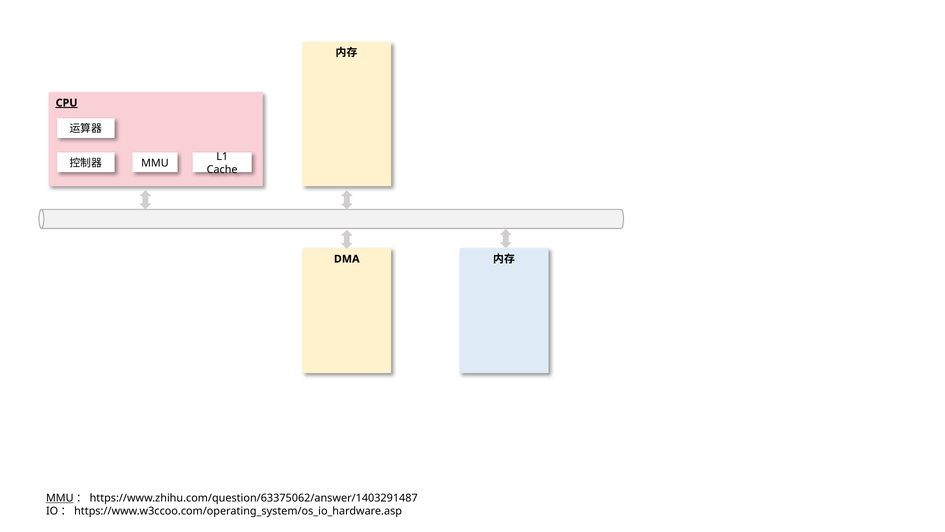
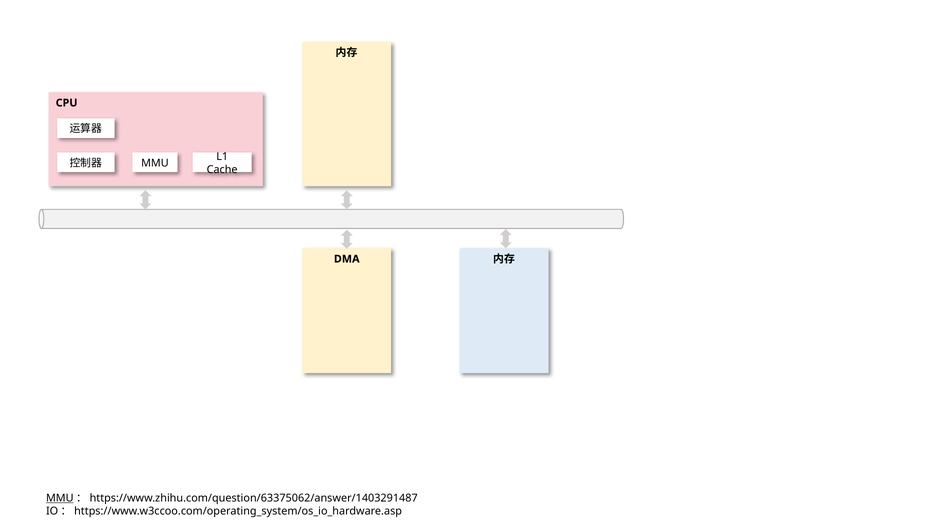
CPU underline: present -> none
